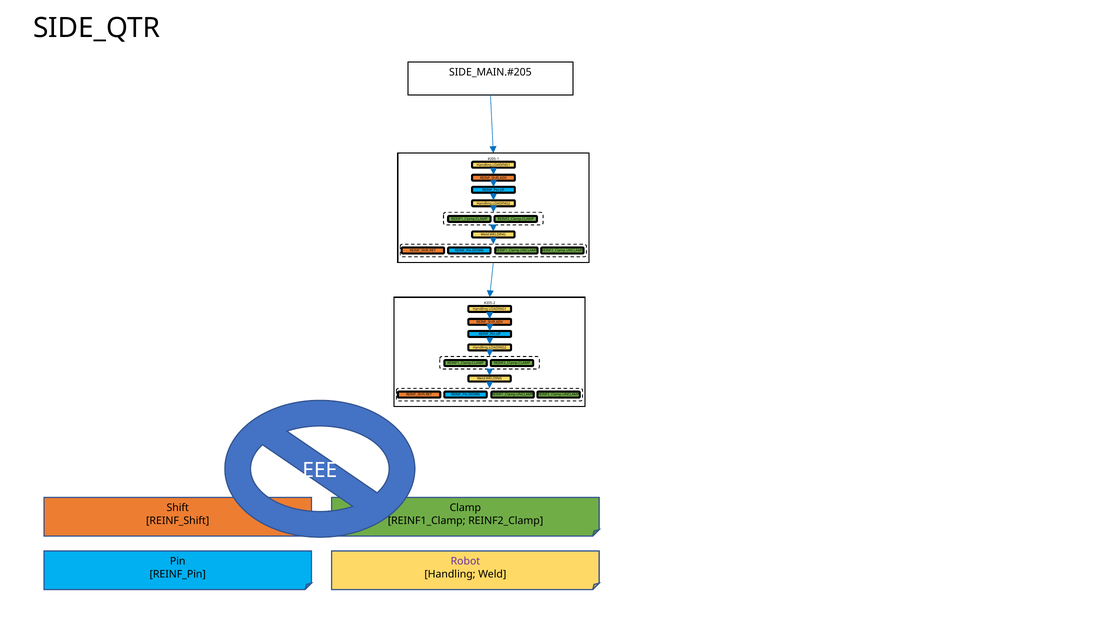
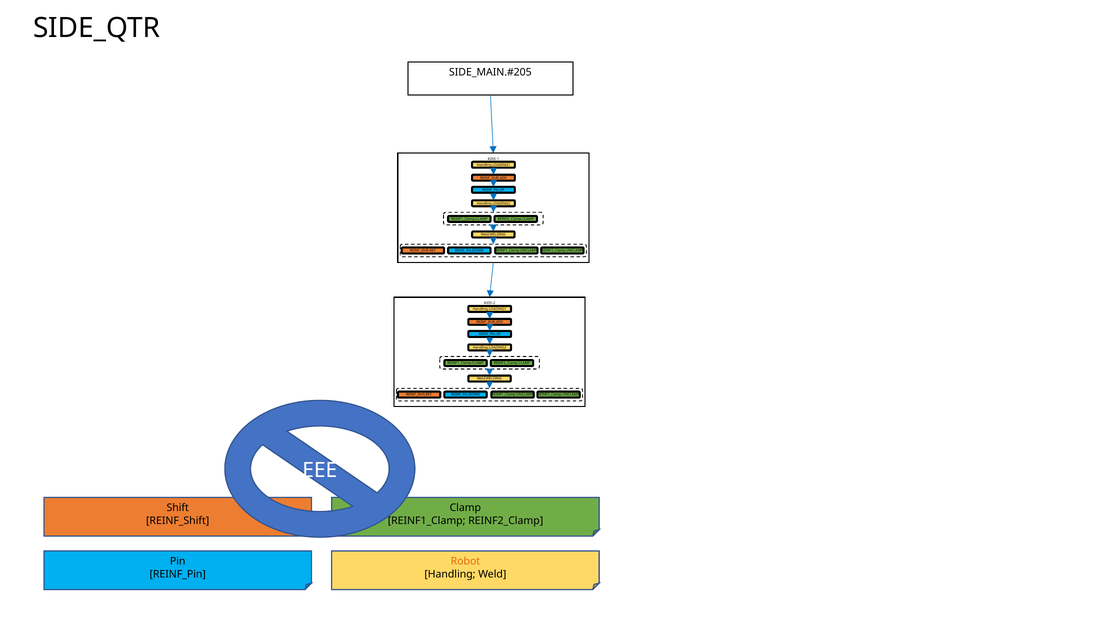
Robot colour: purple -> orange
